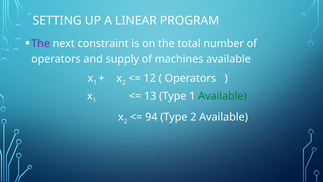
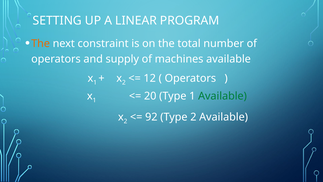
The at (41, 44) colour: purple -> orange
13: 13 -> 20
94: 94 -> 92
